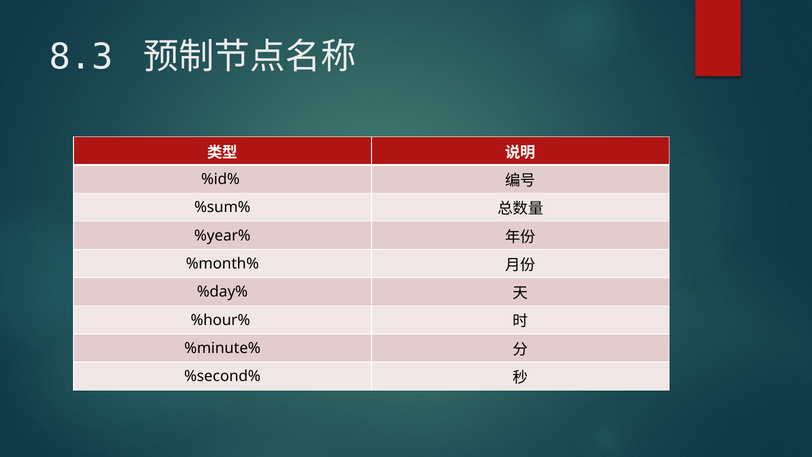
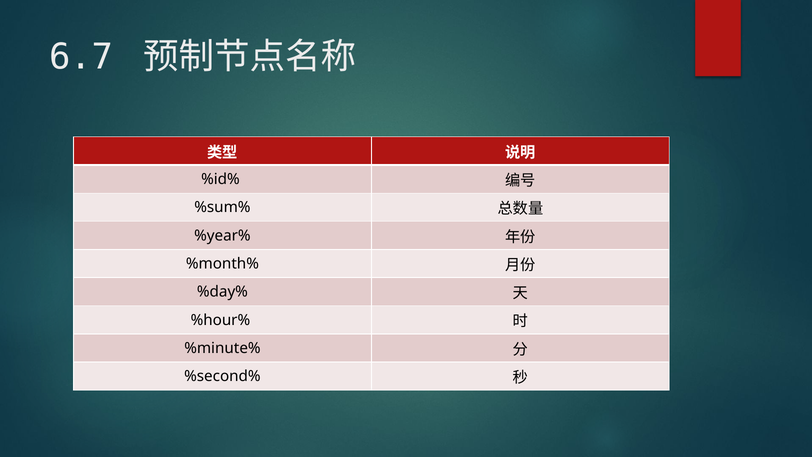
8.3: 8.3 -> 6.7
